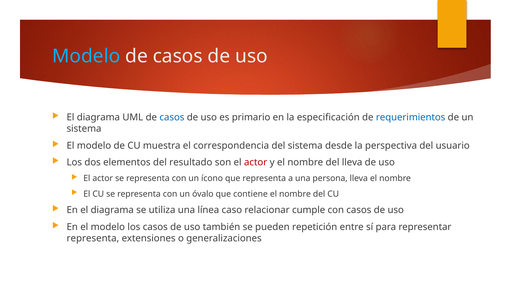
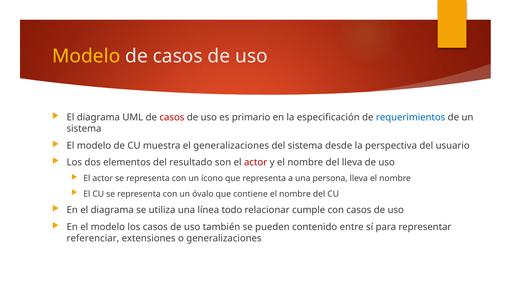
Modelo at (86, 56) colour: light blue -> yellow
casos at (172, 117) colour: blue -> red
el correspondencia: correspondencia -> generalizaciones
caso: caso -> todo
repetición: repetición -> contenido
representa at (93, 239): representa -> referenciar
